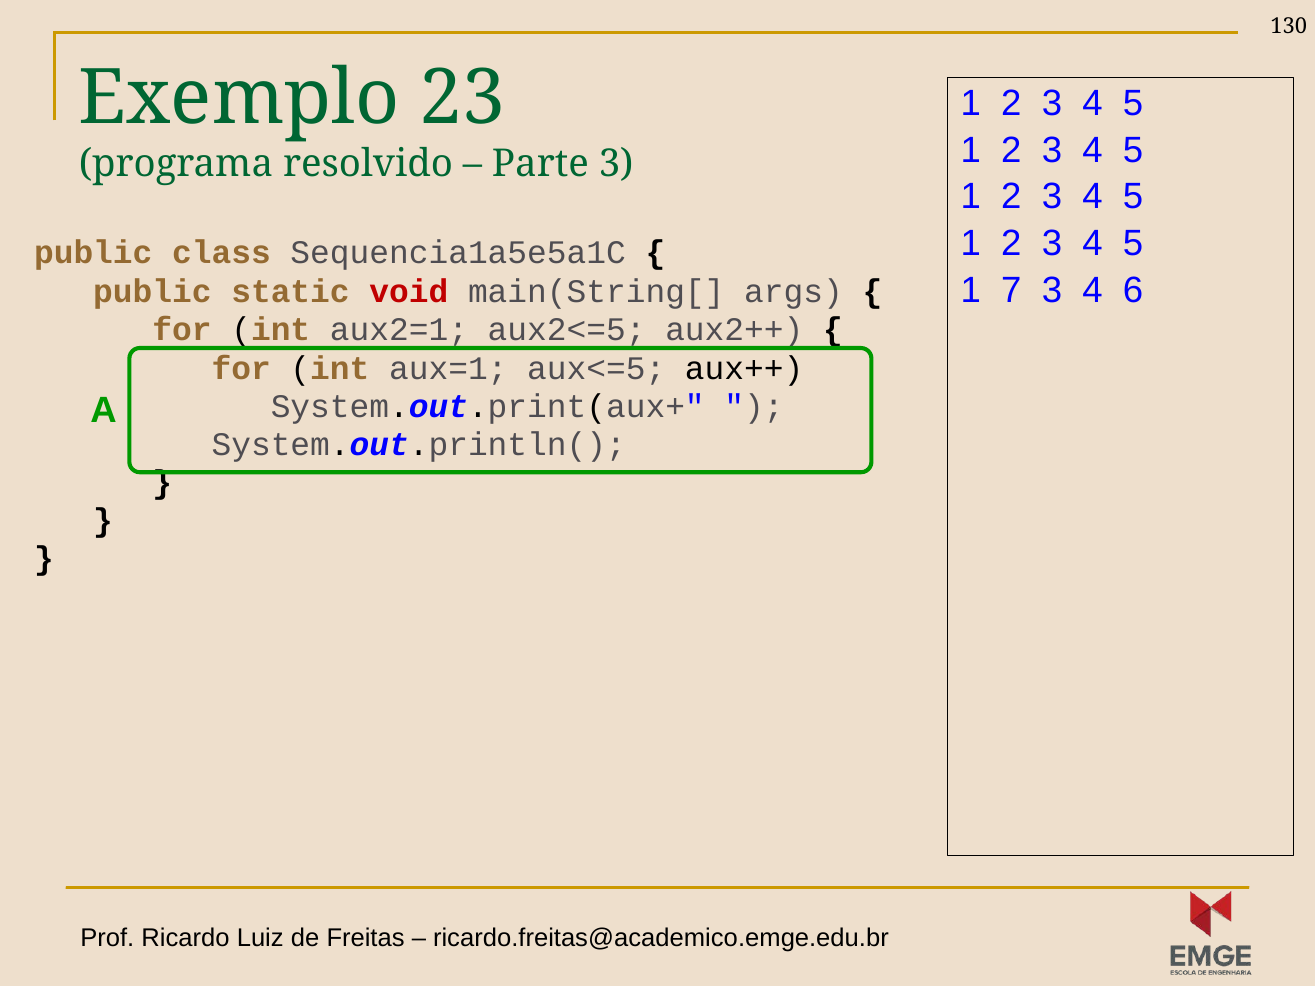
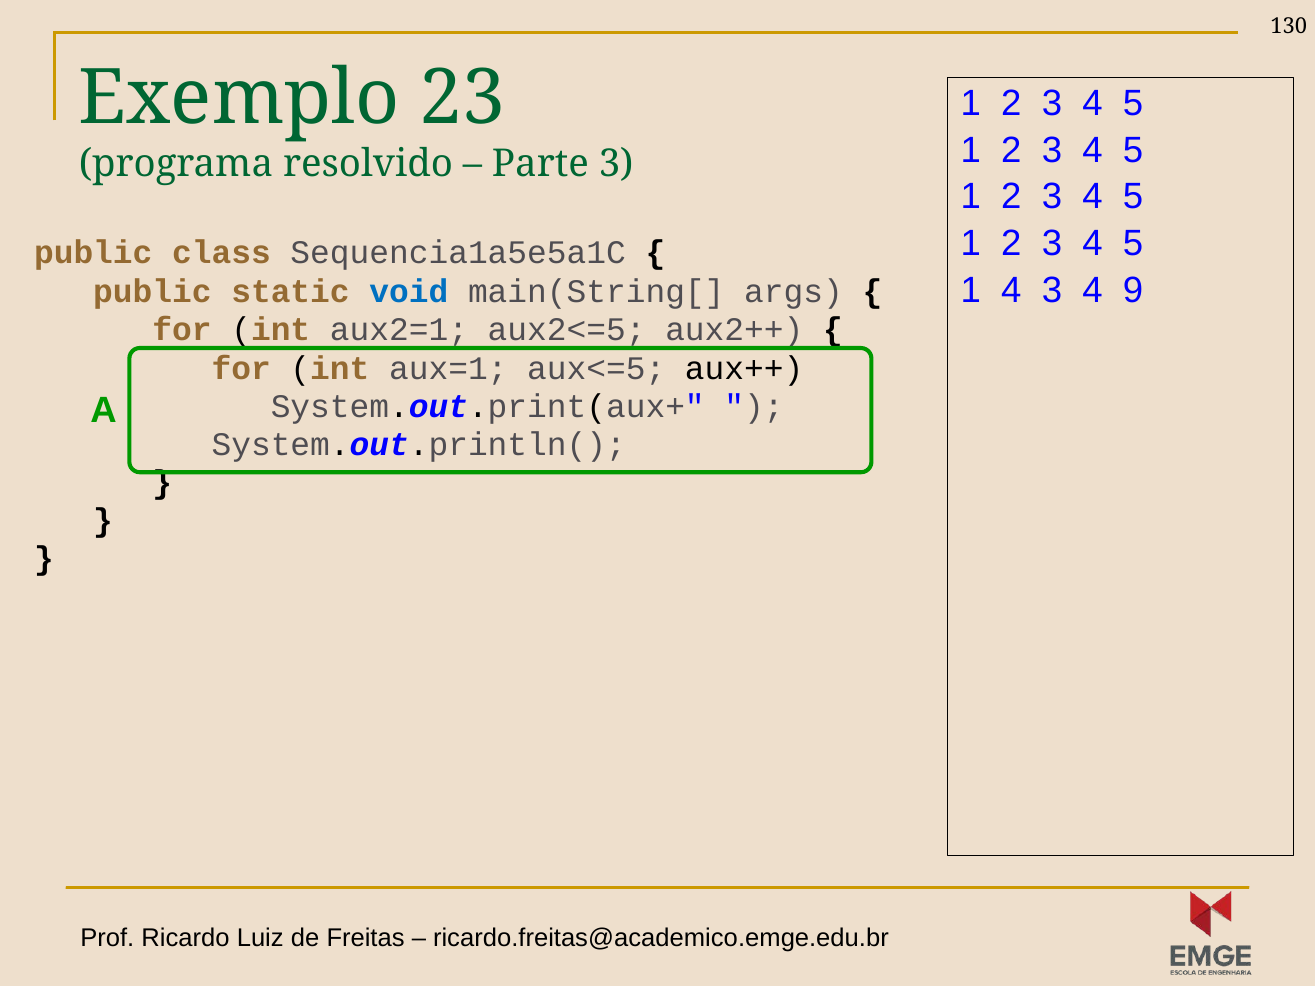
1 7: 7 -> 4
6: 6 -> 9
void colour: red -> blue
